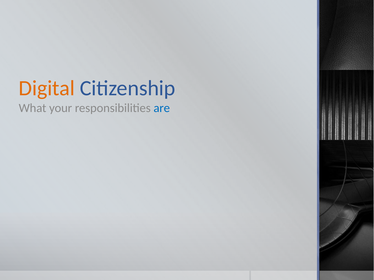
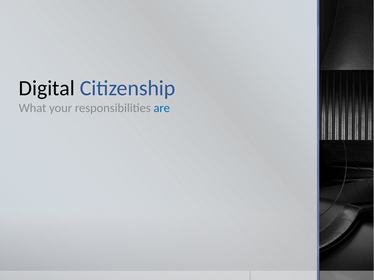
Digital colour: orange -> black
